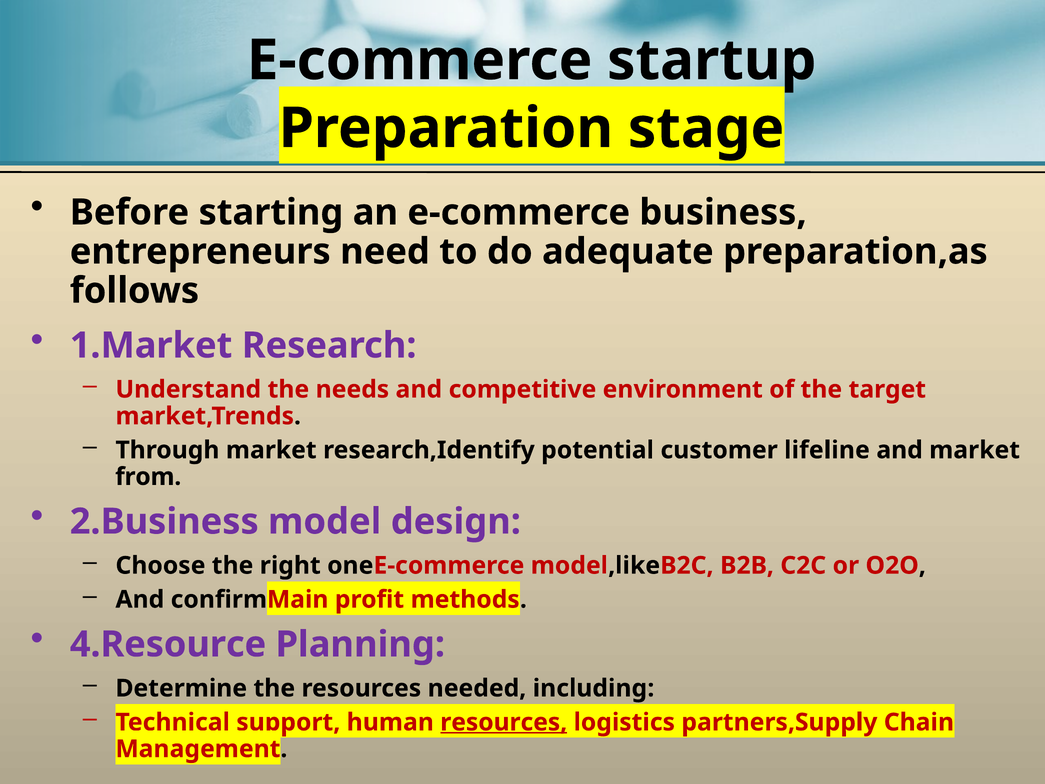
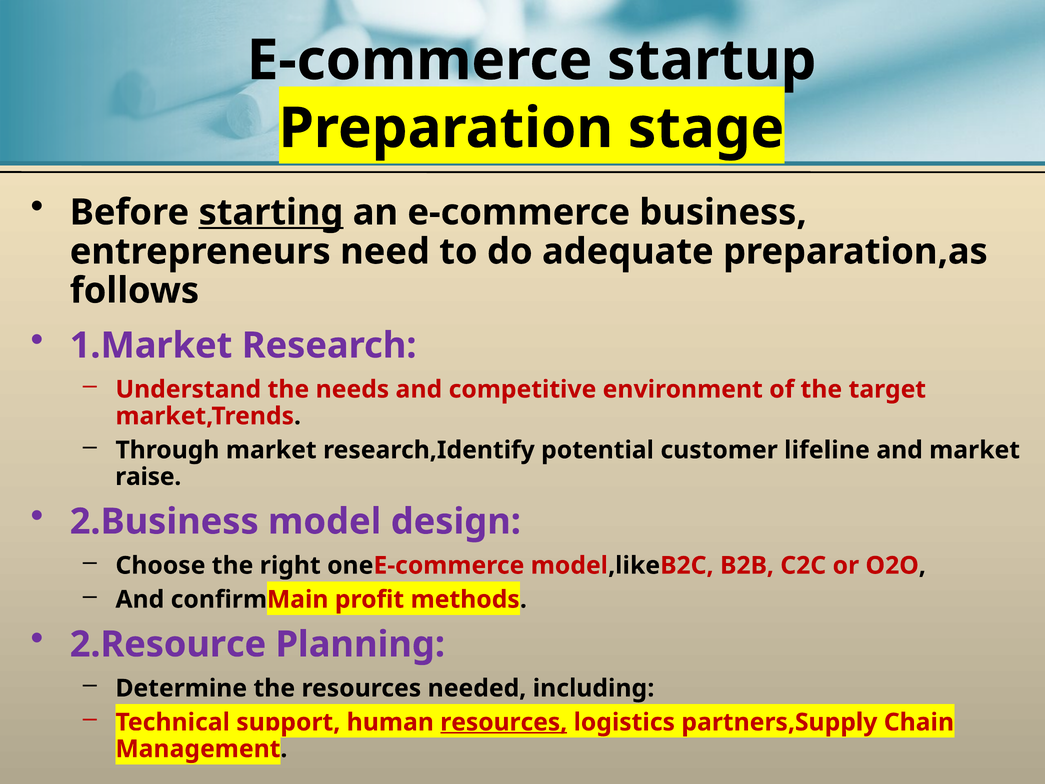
starting underline: none -> present
from: from -> raise
4.Resource: 4.Resource -> 2.Resource
